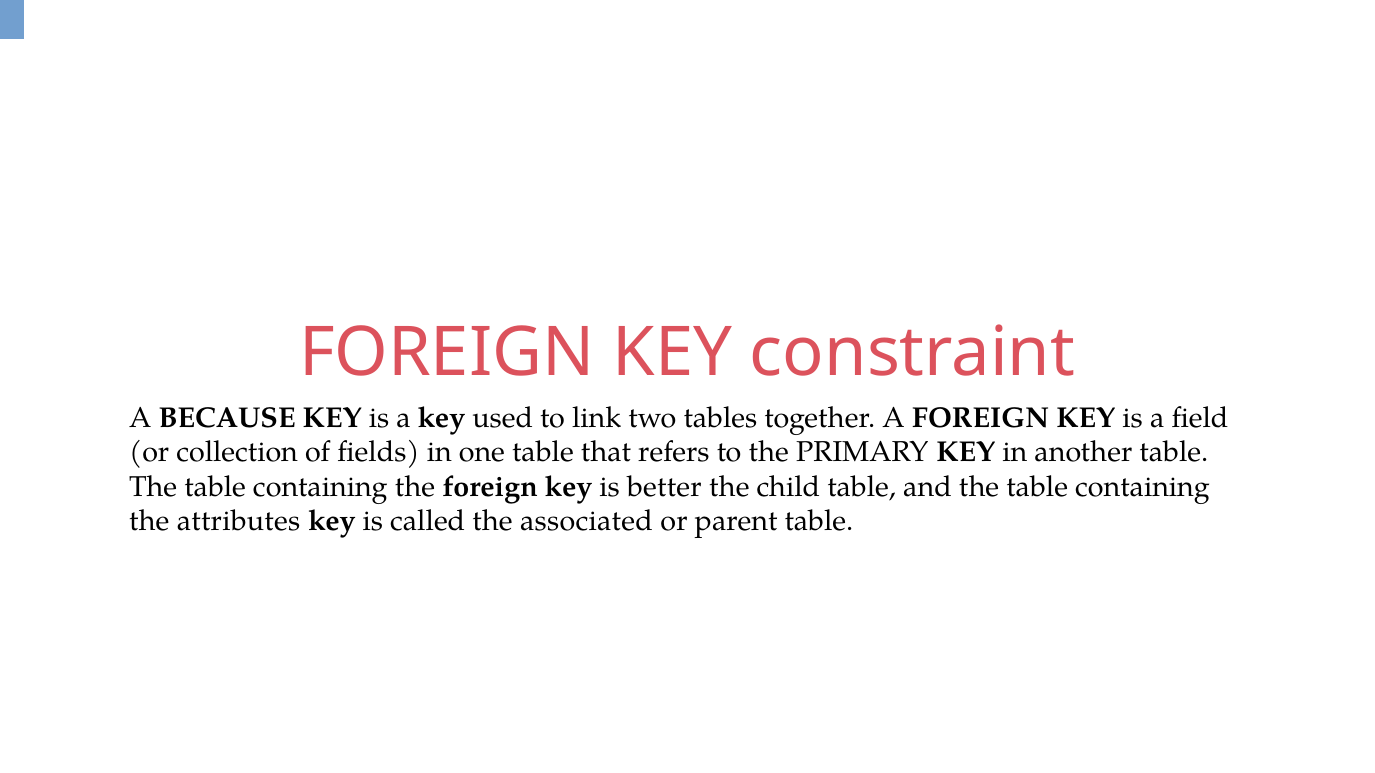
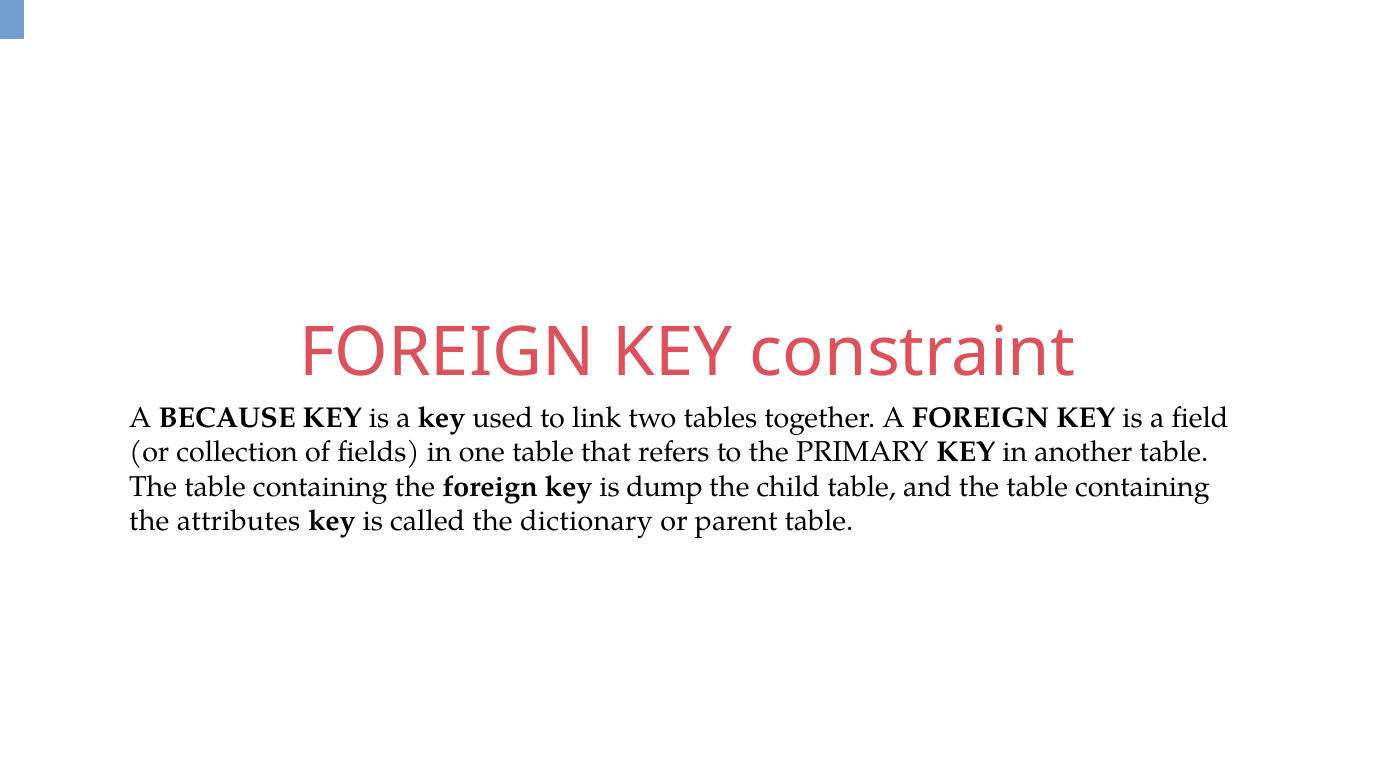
better: better -> dump
associated: associated -> dictionary
